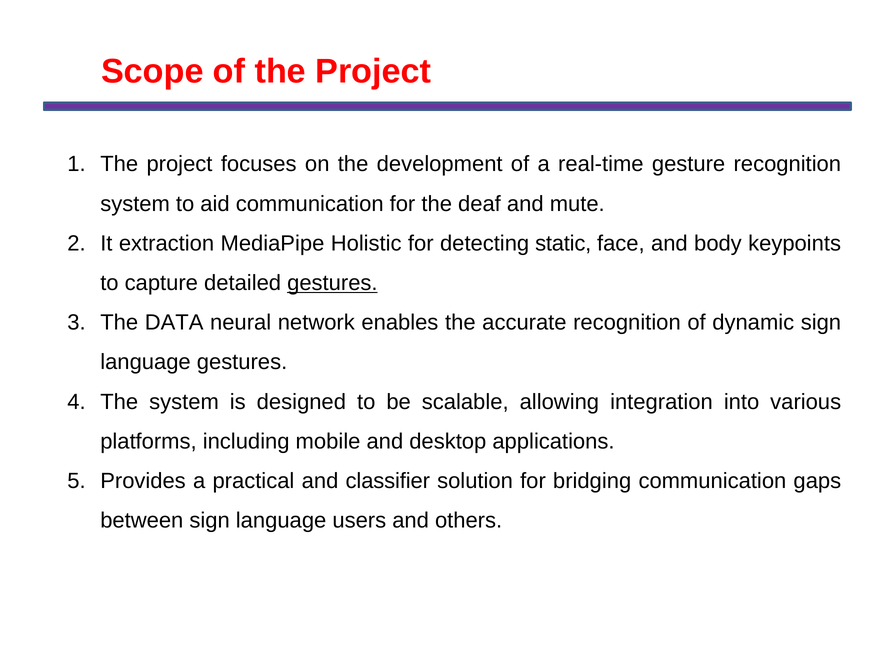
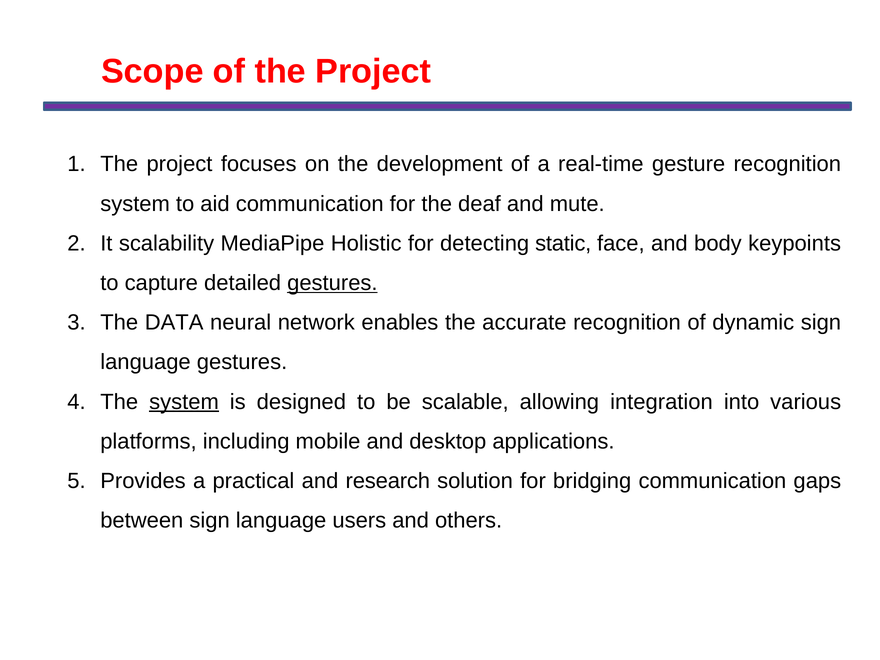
extraction: extraction -> scalability
system at (184, 402) underline: none -> present
classifier: classifier -> research
